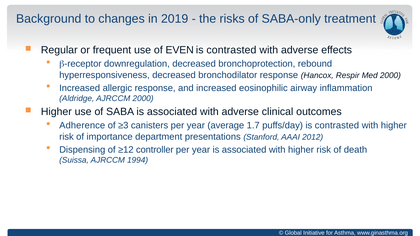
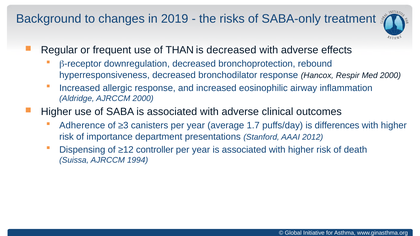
EVEN: EVEN -> THAN
contrasted at (231, 50): contrasted -> decreased
puffs/day is contrasted: contrasted -> differences
